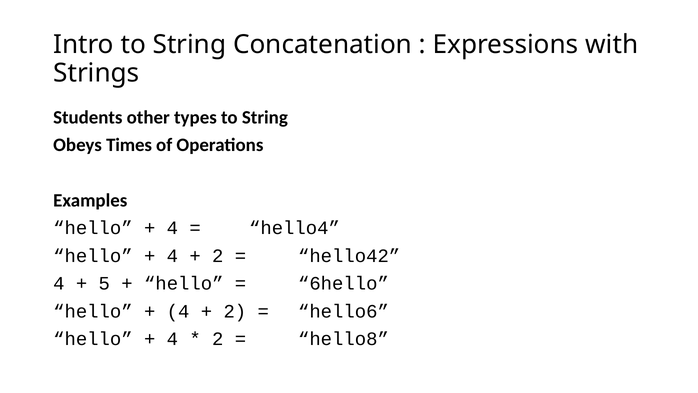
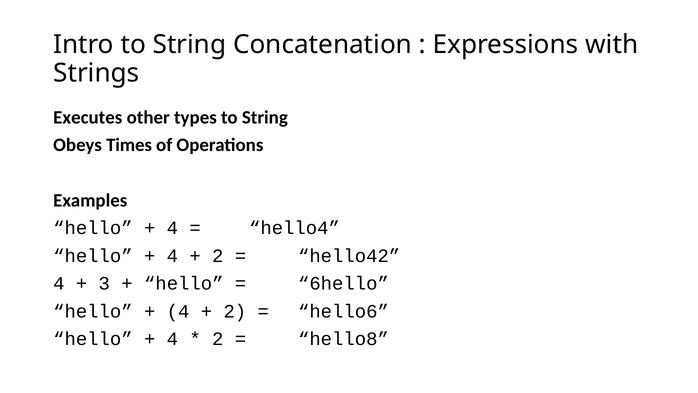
Students: Students -> Executes
5: 5 -> 3
